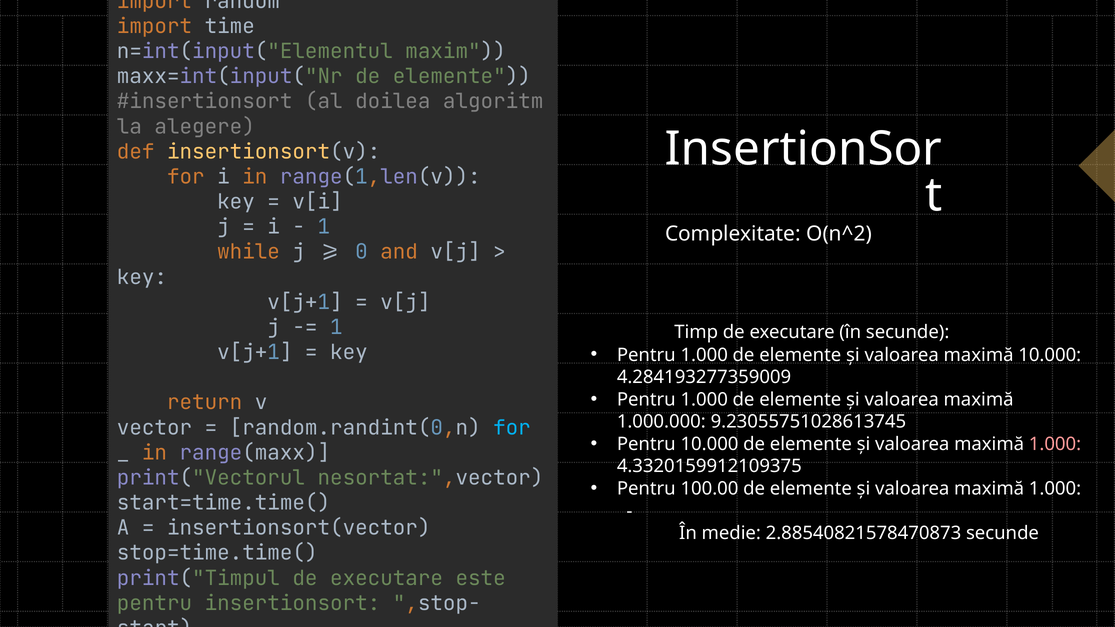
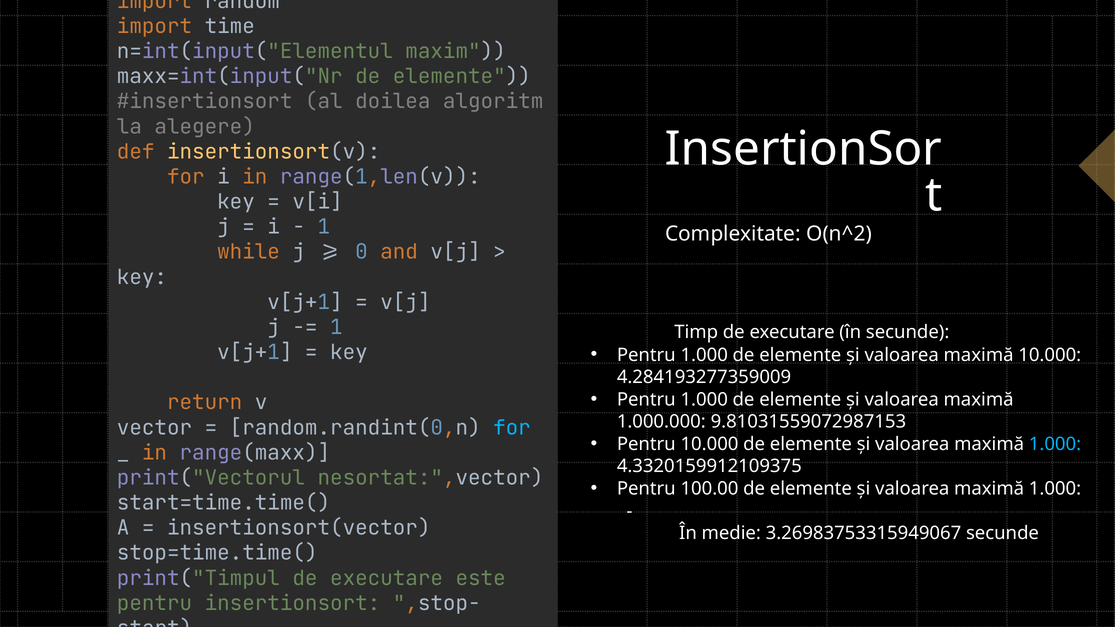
9.23055751028613745: 9.23055751028613745 -> 9.81031559072987153
1.000 at (1055, 444) colour: pink -> light blue
2.88540821578470873: 2.88540821578470873 -> 3.26983753315949067
